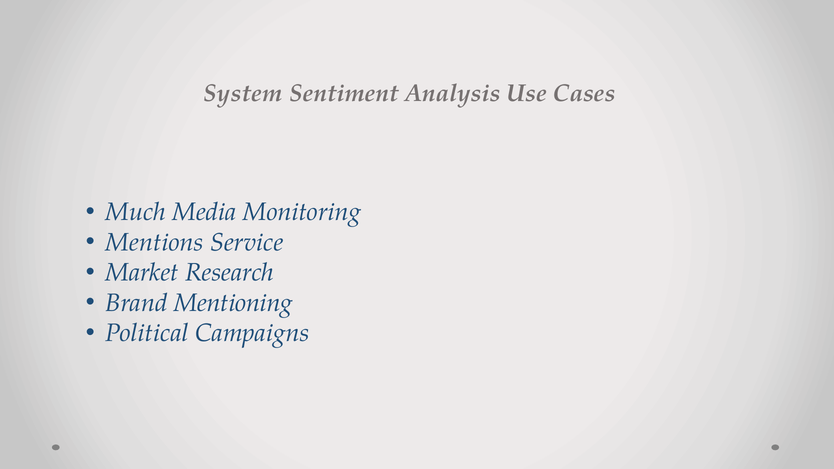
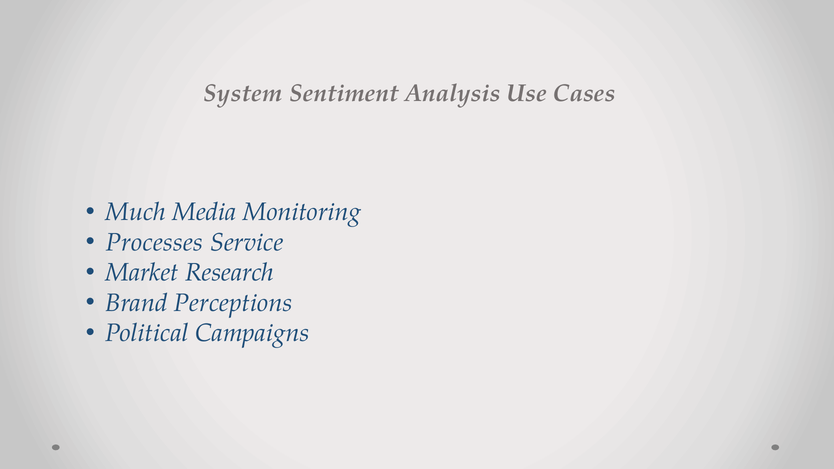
Mentions: Mentions -> Processes
Mentioning: Mentioning -> Perceptions
